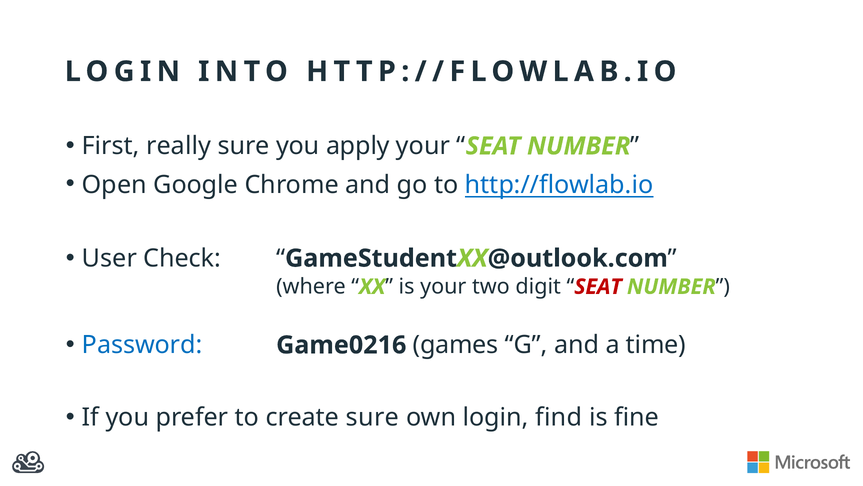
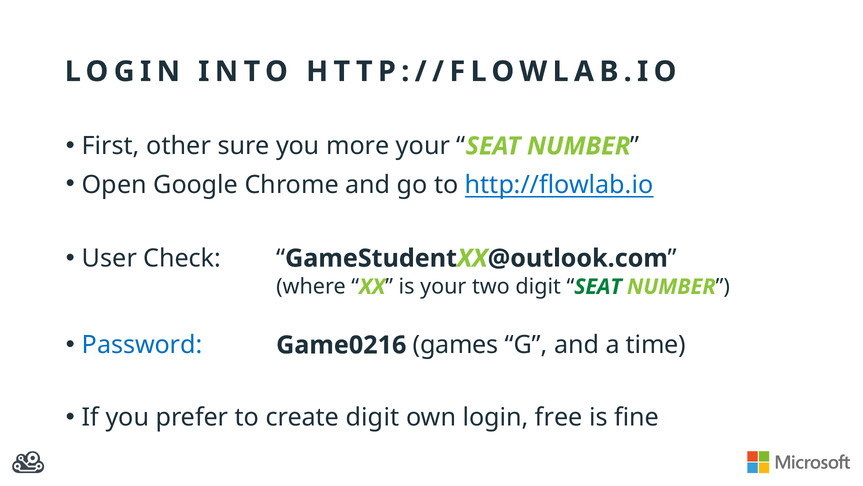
really: really -> other
apply: apply -> more
SEAT at (598, 286) colour: red -> green
create sure: sure -> digit
find: find -> free
